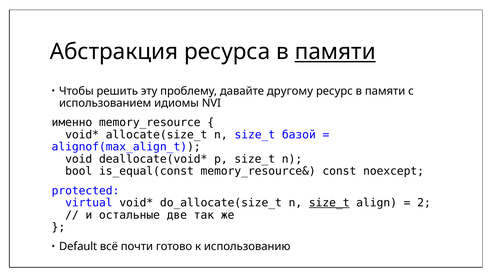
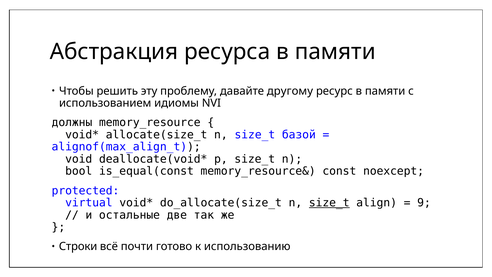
памяти at (335, 52) underline: present -> none
именно: именно -> должны
2: 2 -> 9
Default: Default -> Строки
